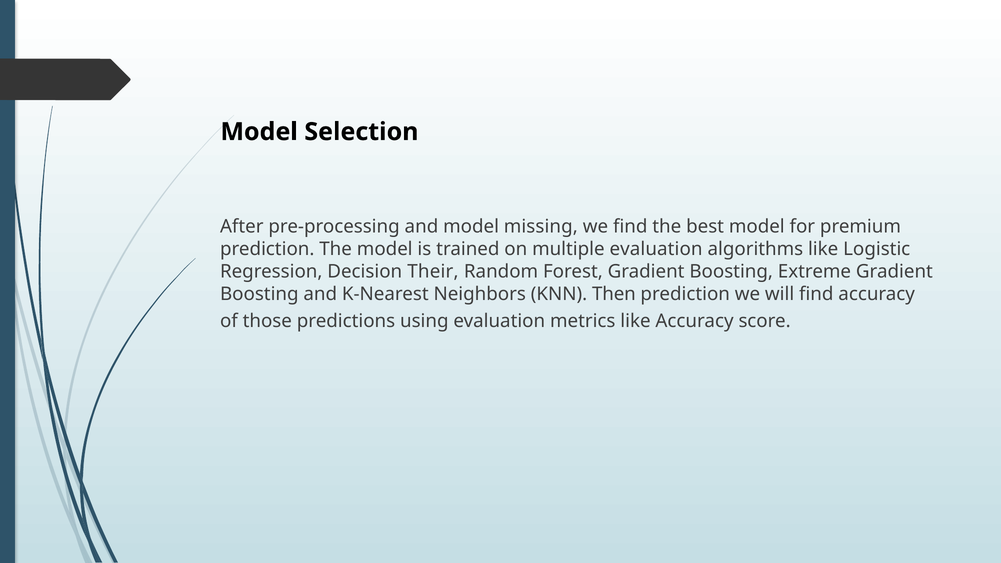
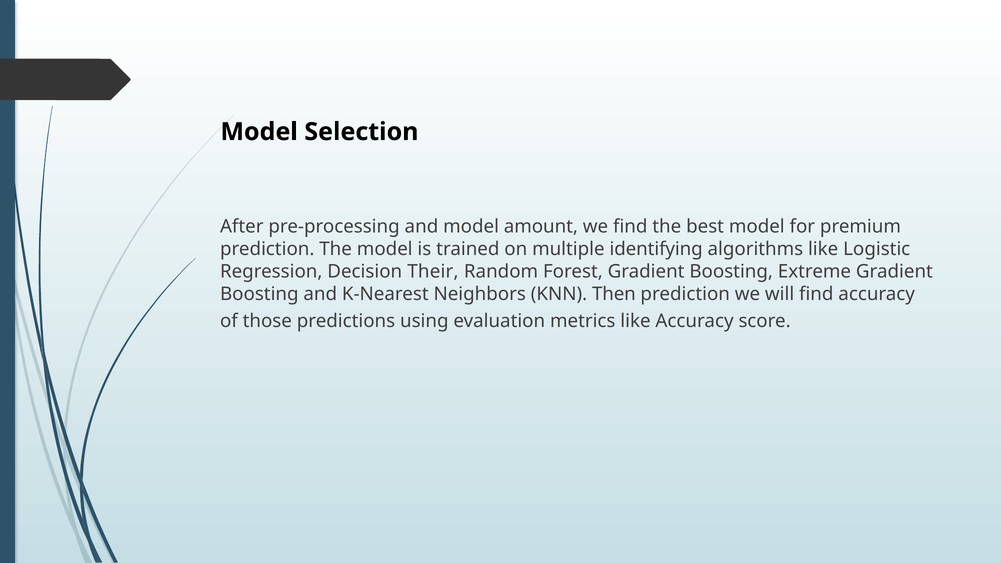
missing: missing -> amount
multiple evaluation: evaluation -> identifying
